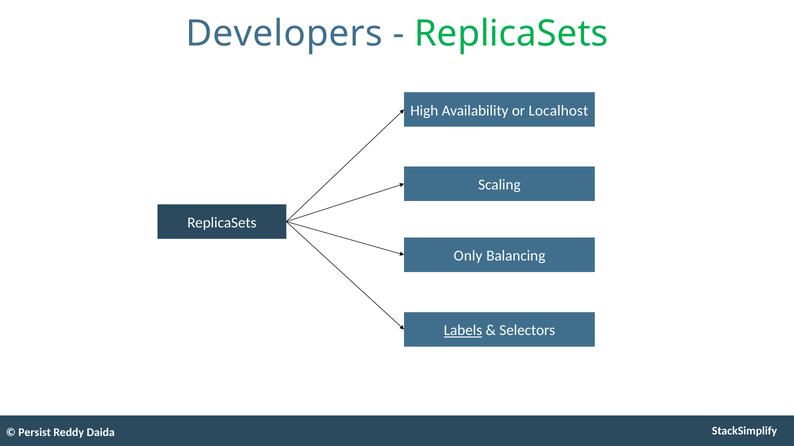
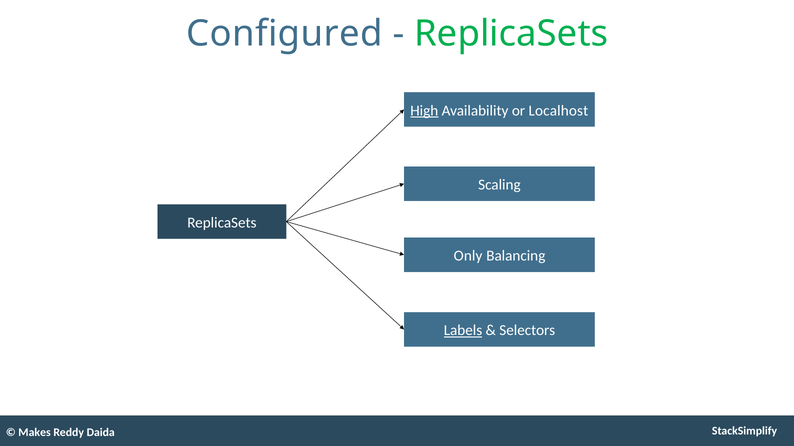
Developers: Developers -> Configured
High underline: none -> present
Persist: Persist -> Makes
